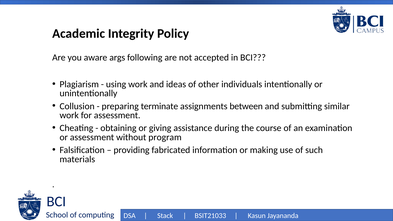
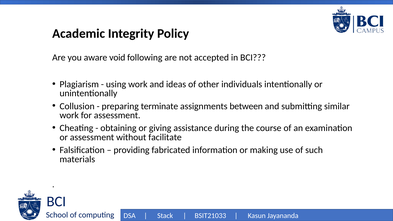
args: args -> void
program: program -> facilitate
